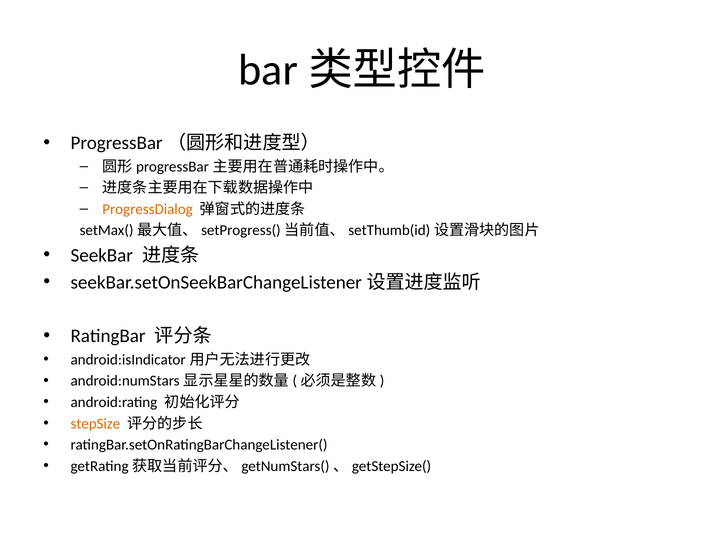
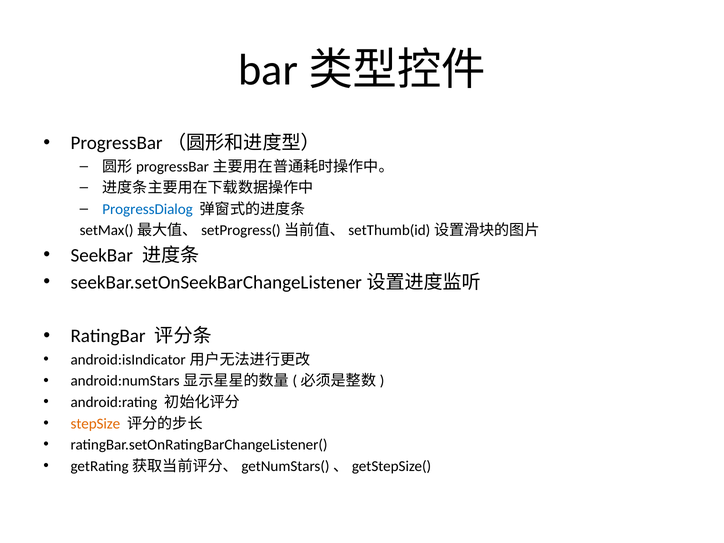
ProgressDialog colour: orange -> blue
